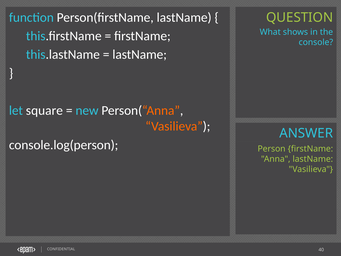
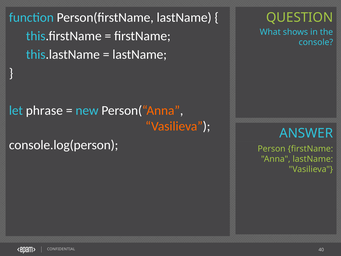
square: square -> phrase
